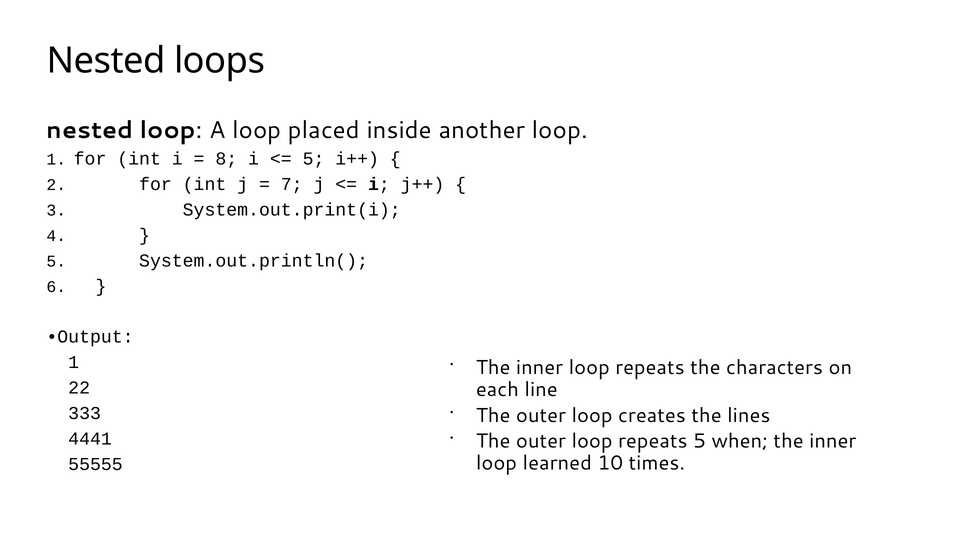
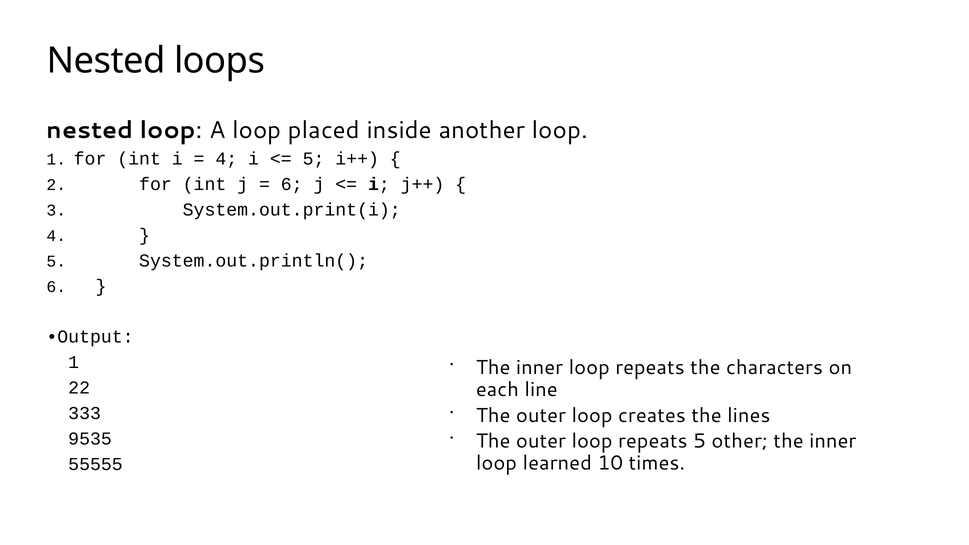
8 at (226, 159): 8 -> 4
7 at (292, 184): 7 -> 6
when: when -> other
4441: 4441 -> 9535
